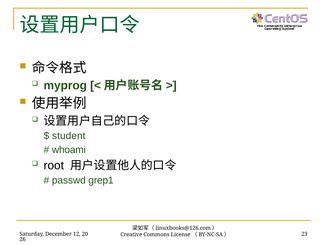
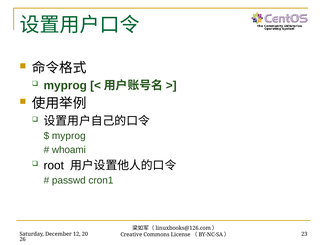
student at (69, 136): student -> myprog
grep1: grep1 -> cron1
